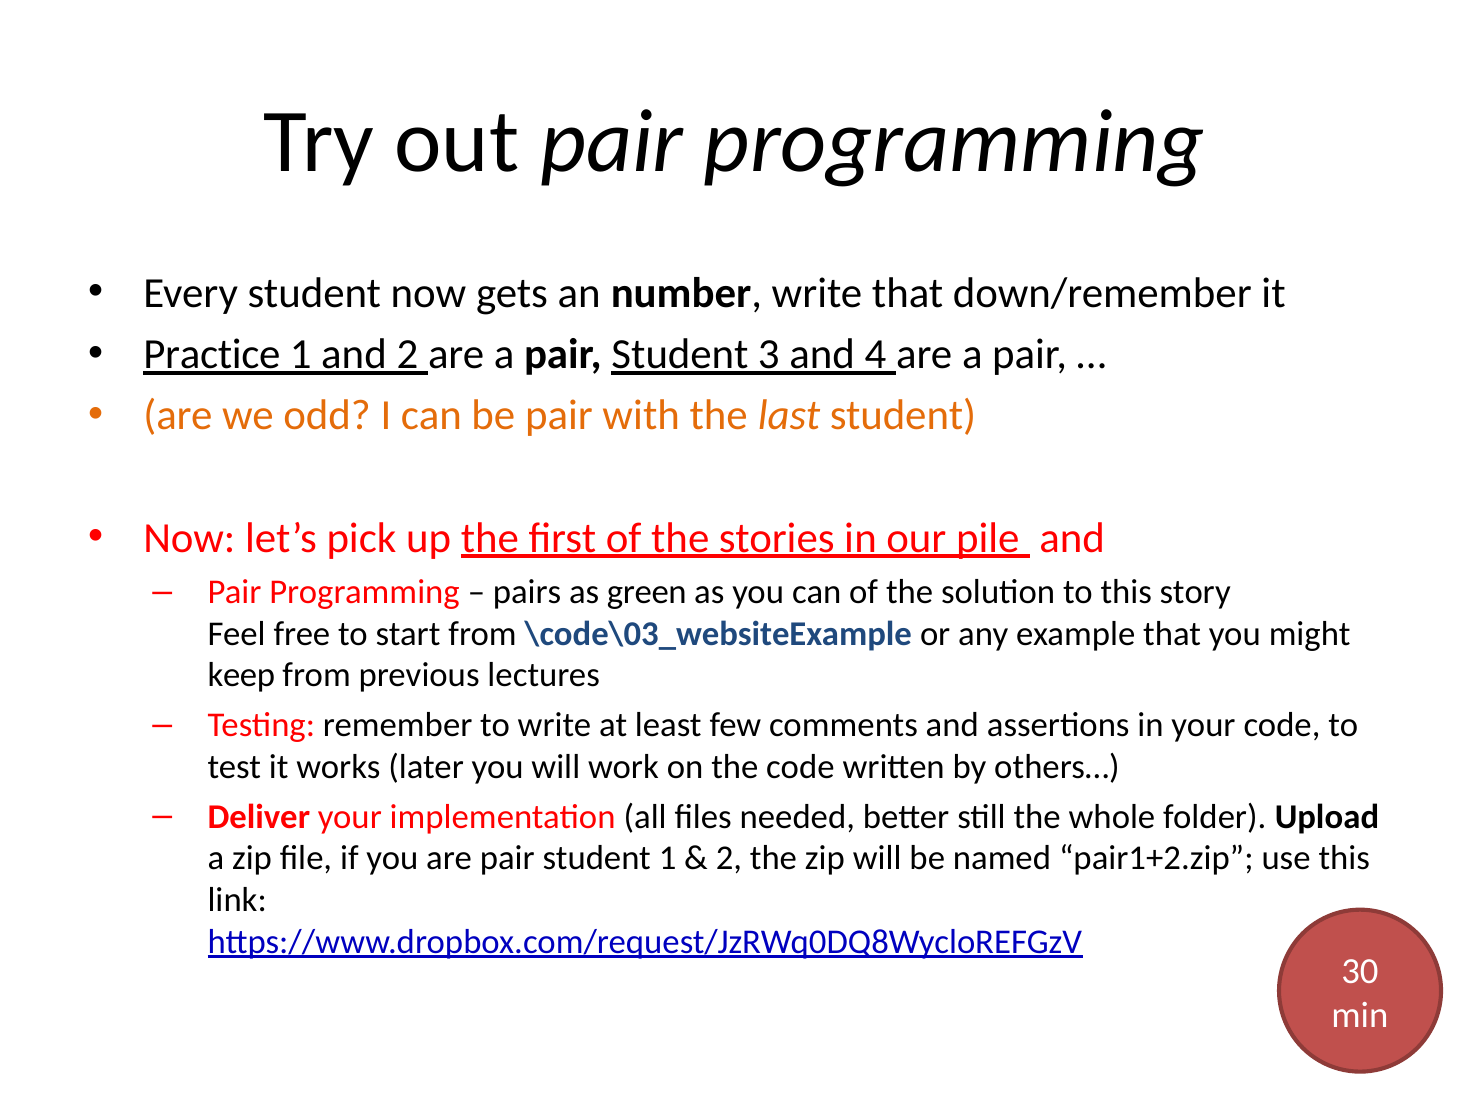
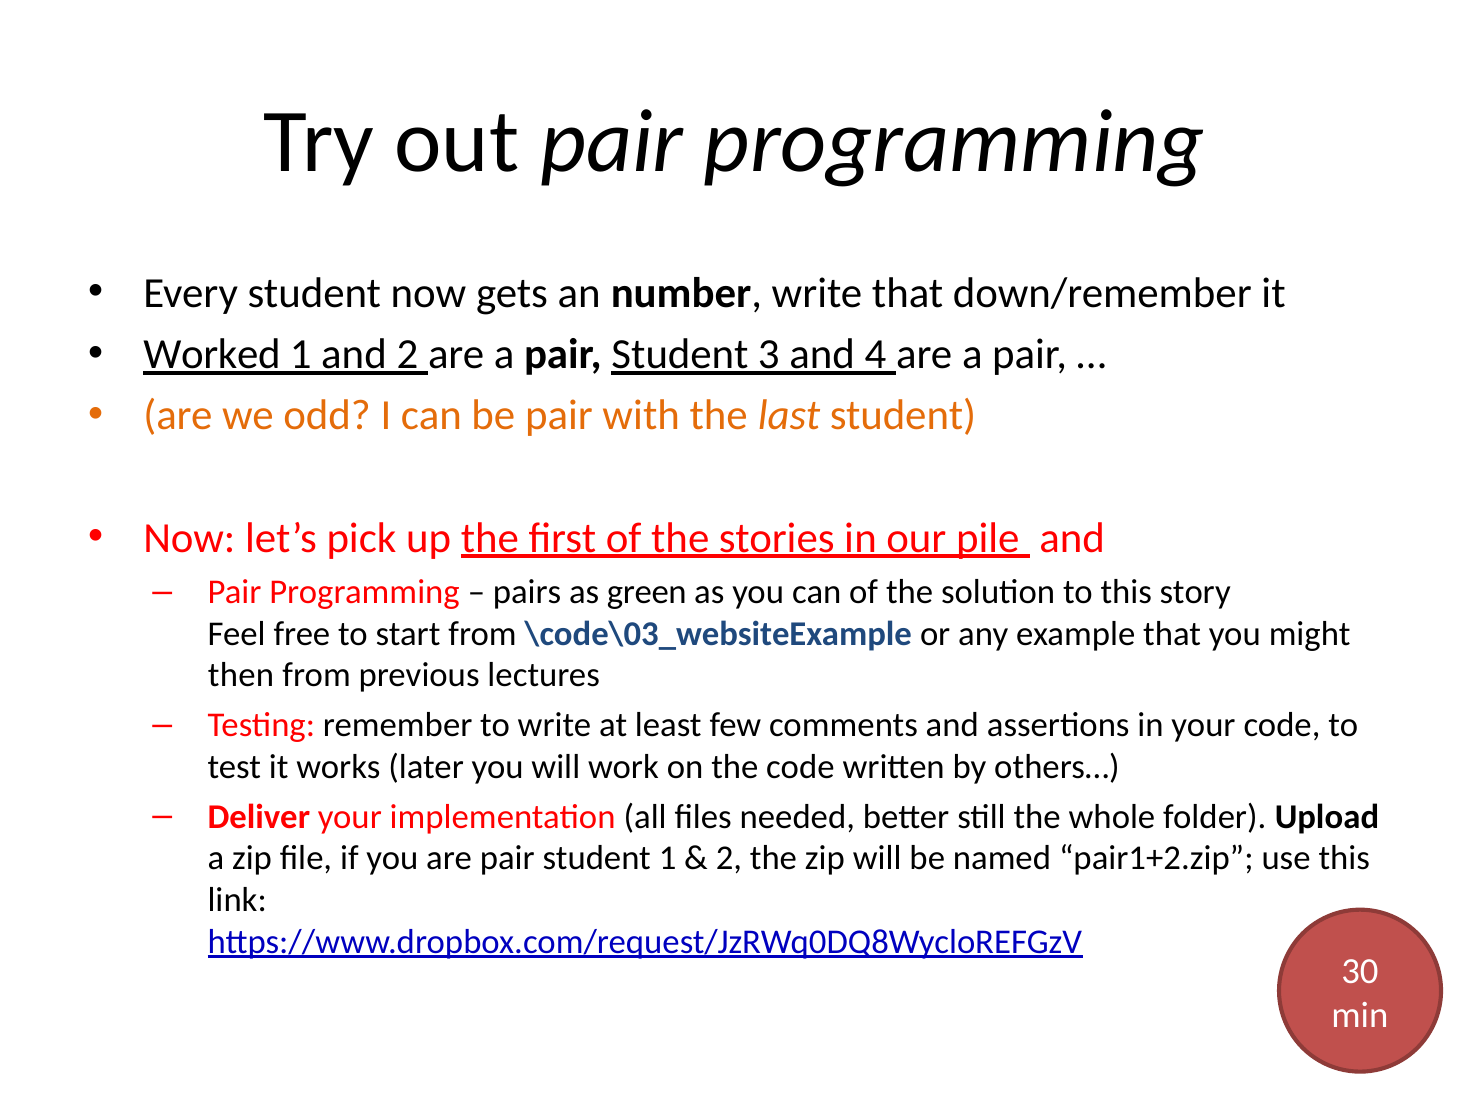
Practice: Practice -> Worked
keep: keep -> then
